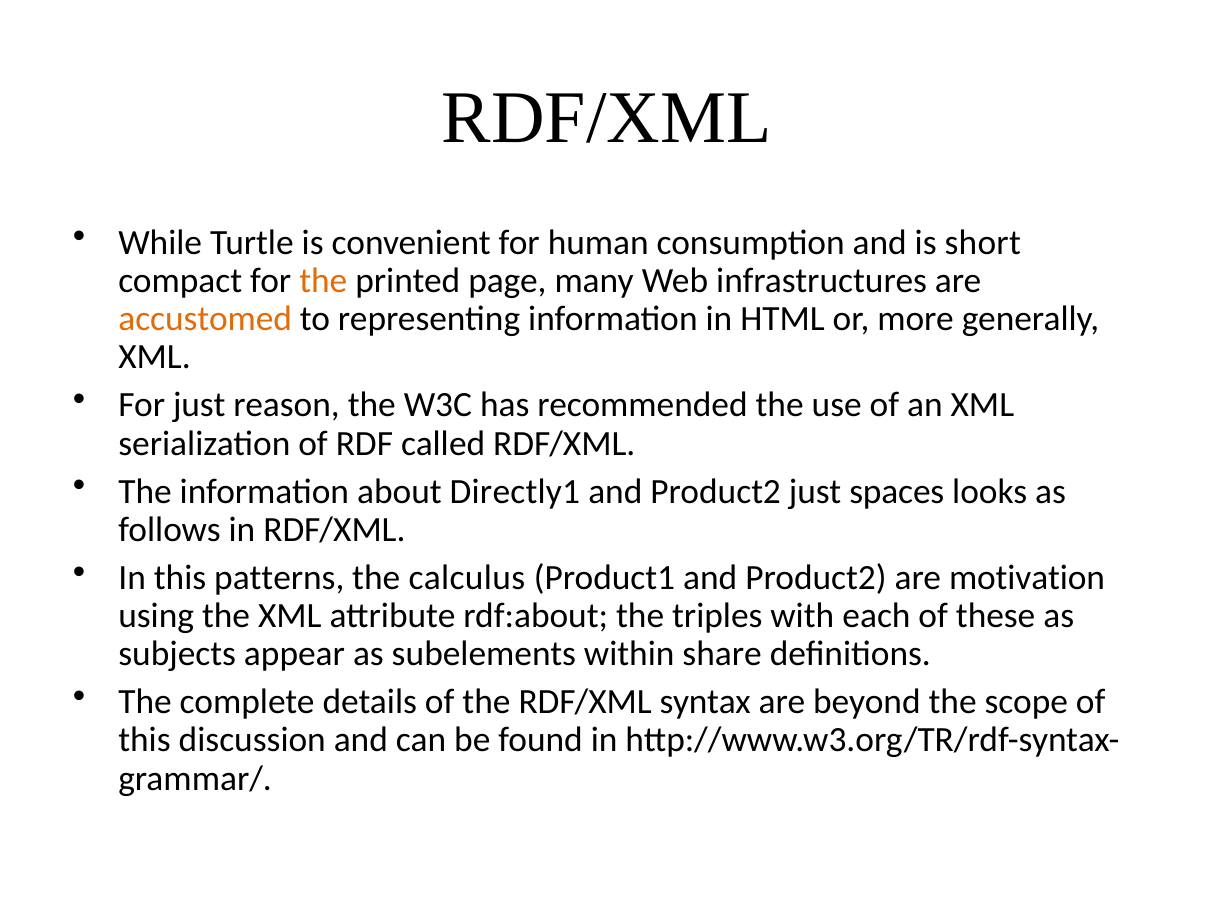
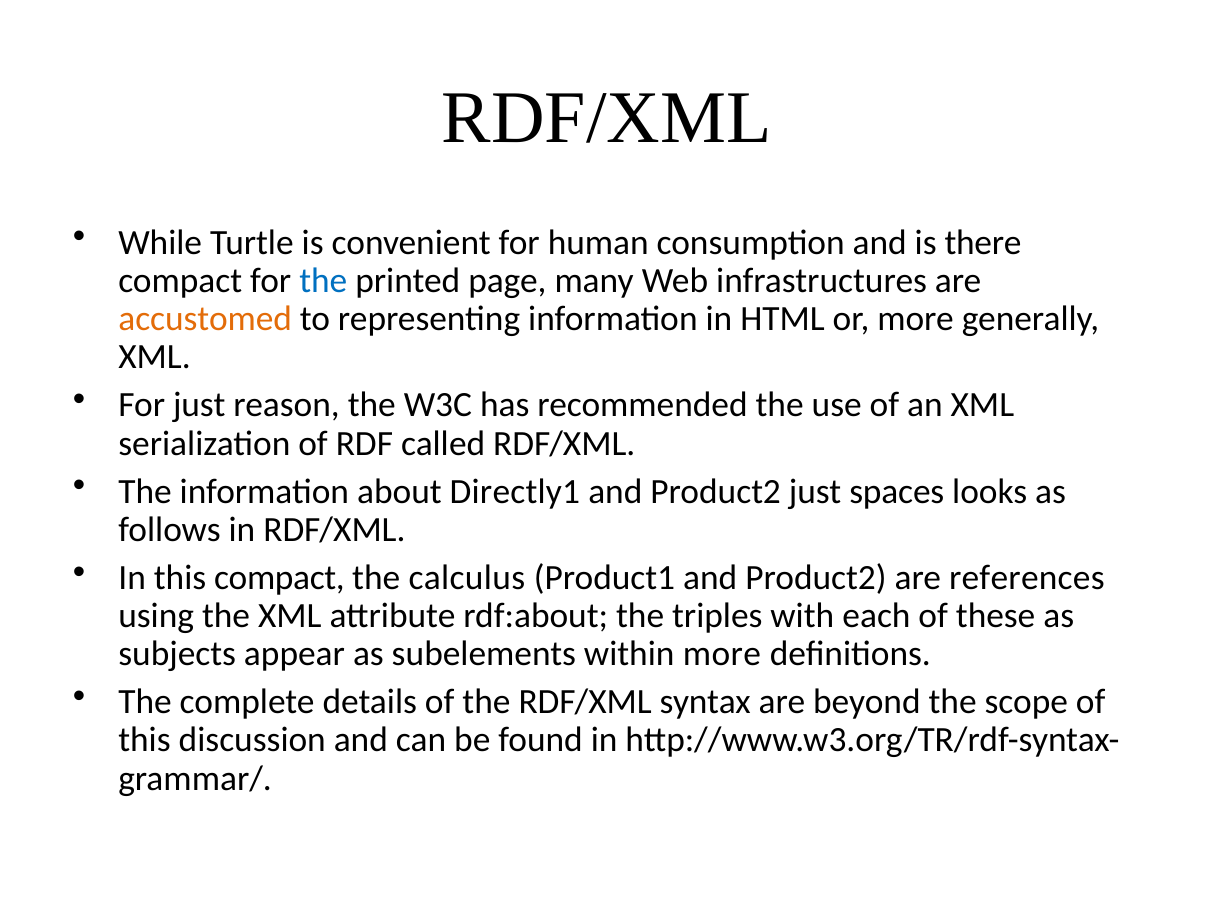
short: short -> there
the at (323, 280) colour: orange -> blue
this patterns: patterns -> compact
motivation: motivation -> references
within share: share -> more
